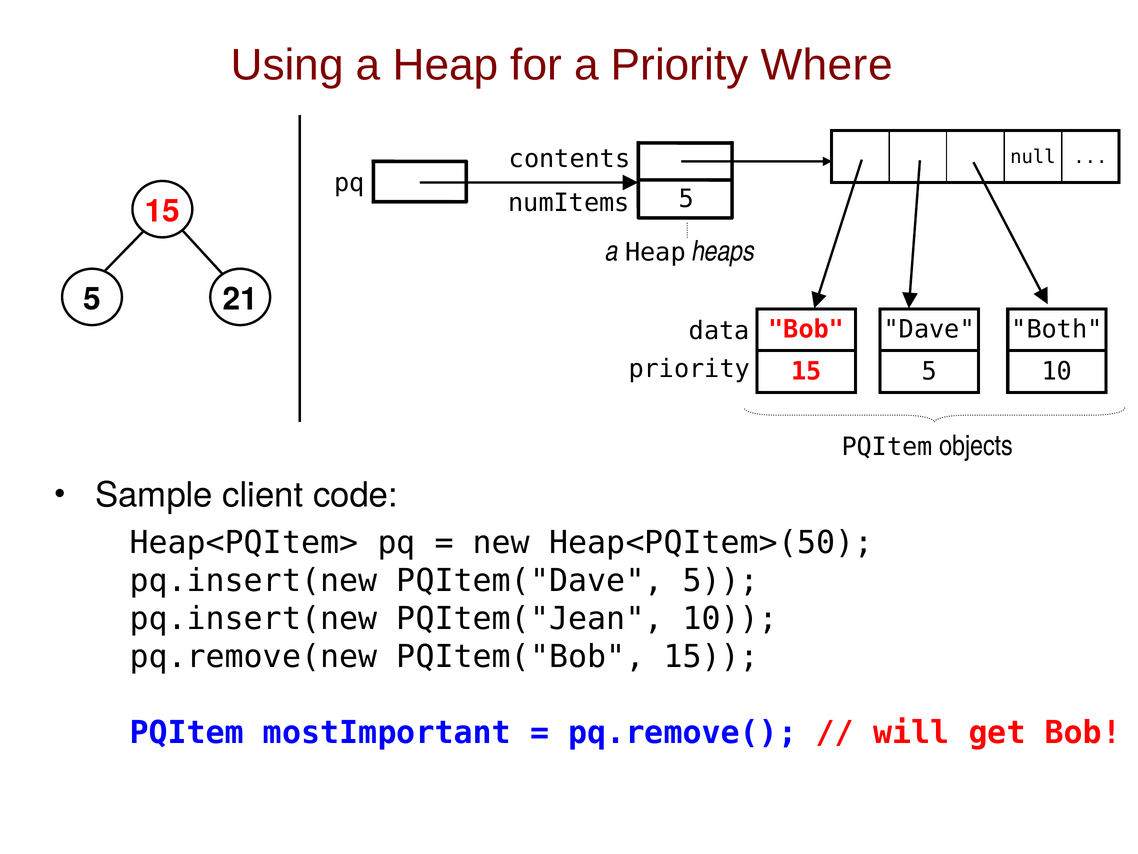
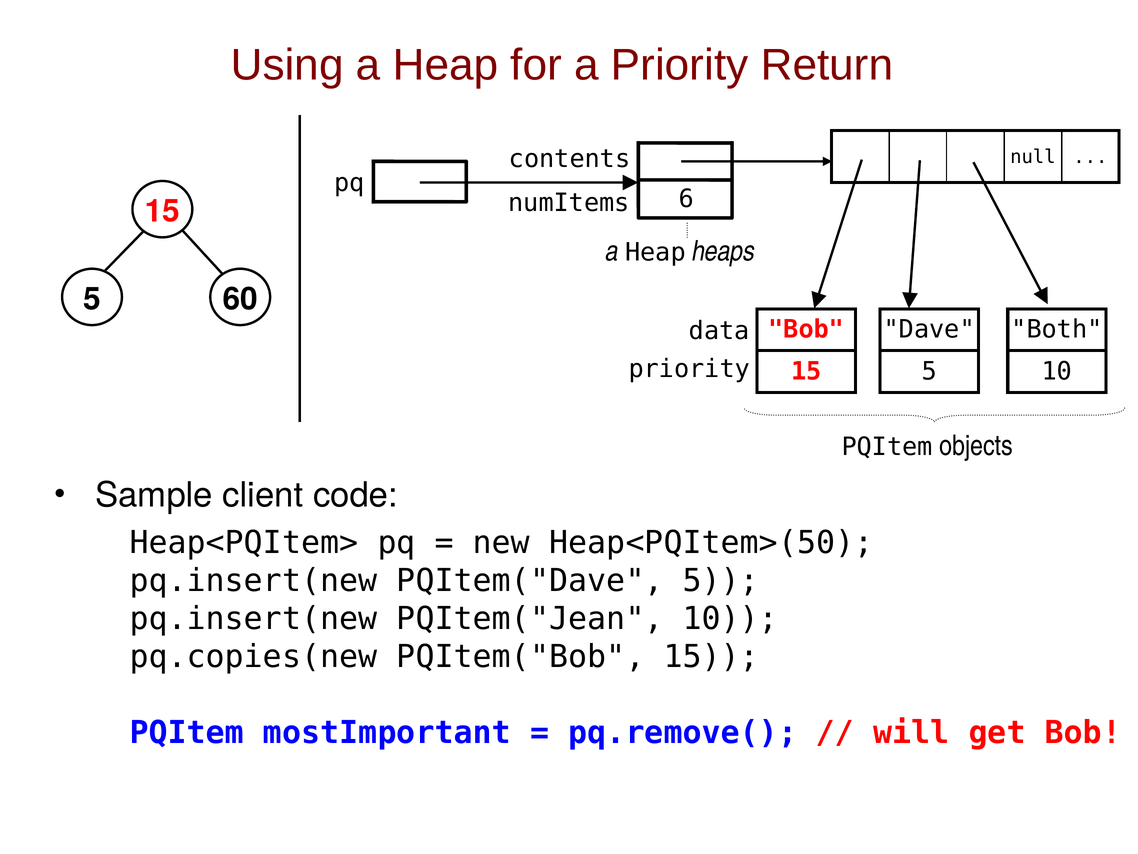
Where: Where -> Return
numItems 5: 5 -> 6
21: 21 -> 60
pq.remove(new: pq.remove(new -> pq.copies(new
